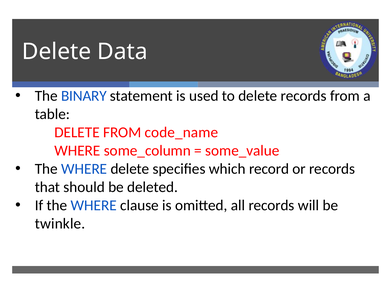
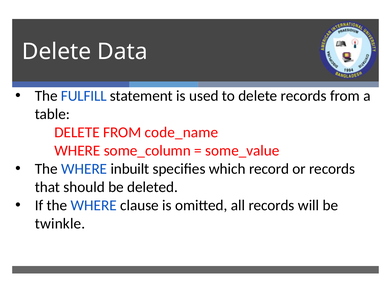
BINARY: BINARY -> FULFILL
WHERE delete: delete -> inbuilt
